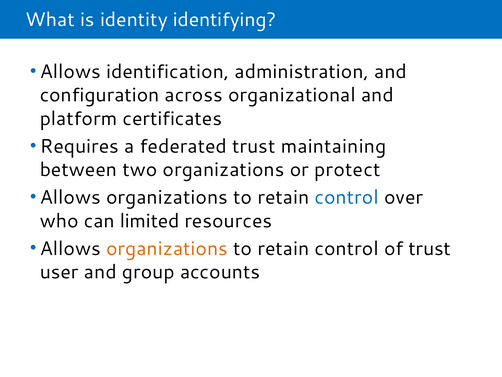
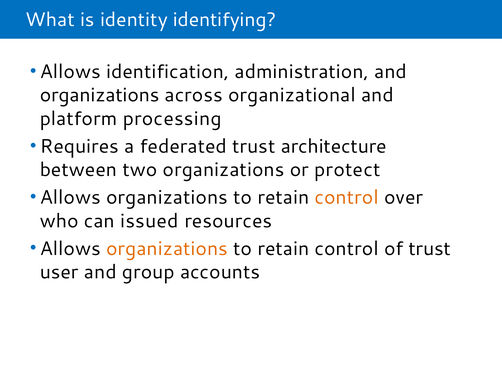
configuration at (100, 95): configuration -> organizations
certificates: certificates -> processing
maintaining: maintaining -> architecture
control at (347, 197) colour: blue -> orange
limited: limited -> issued
